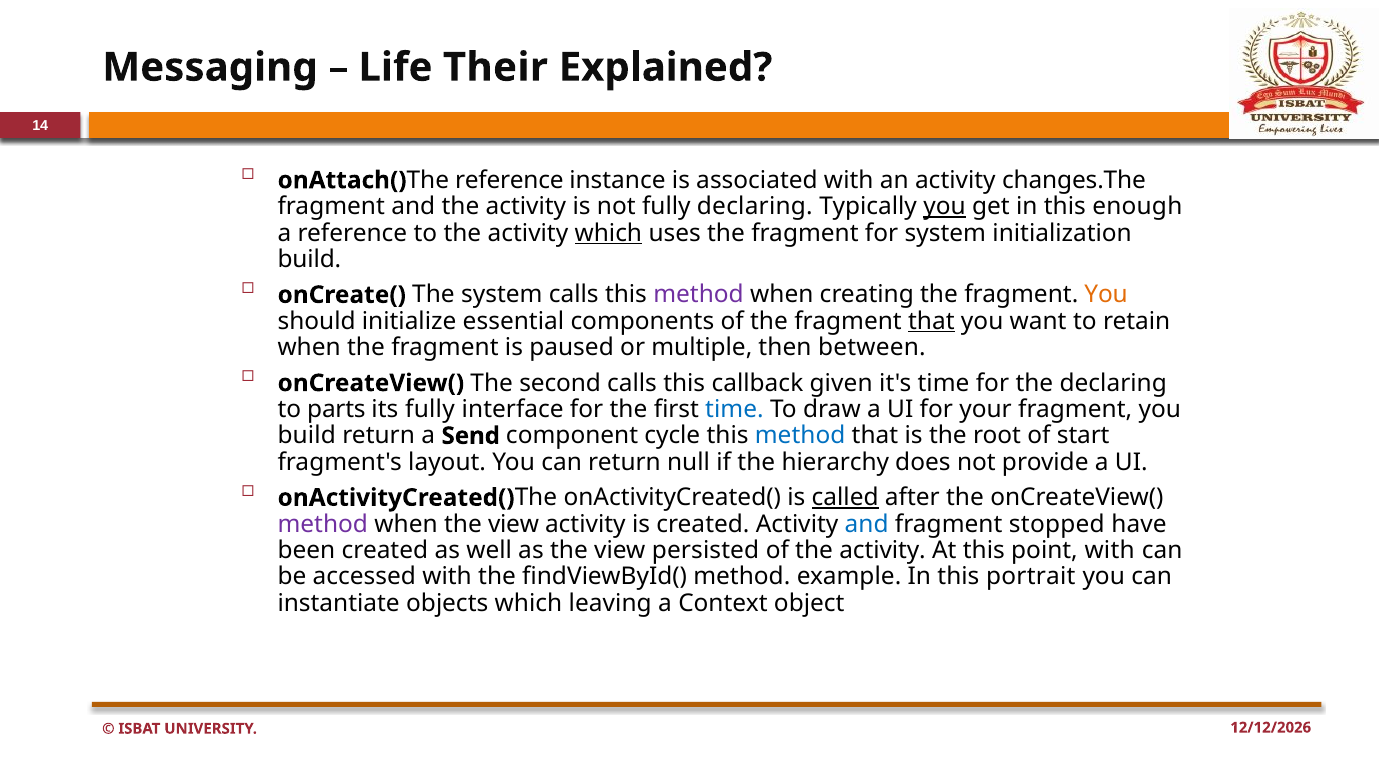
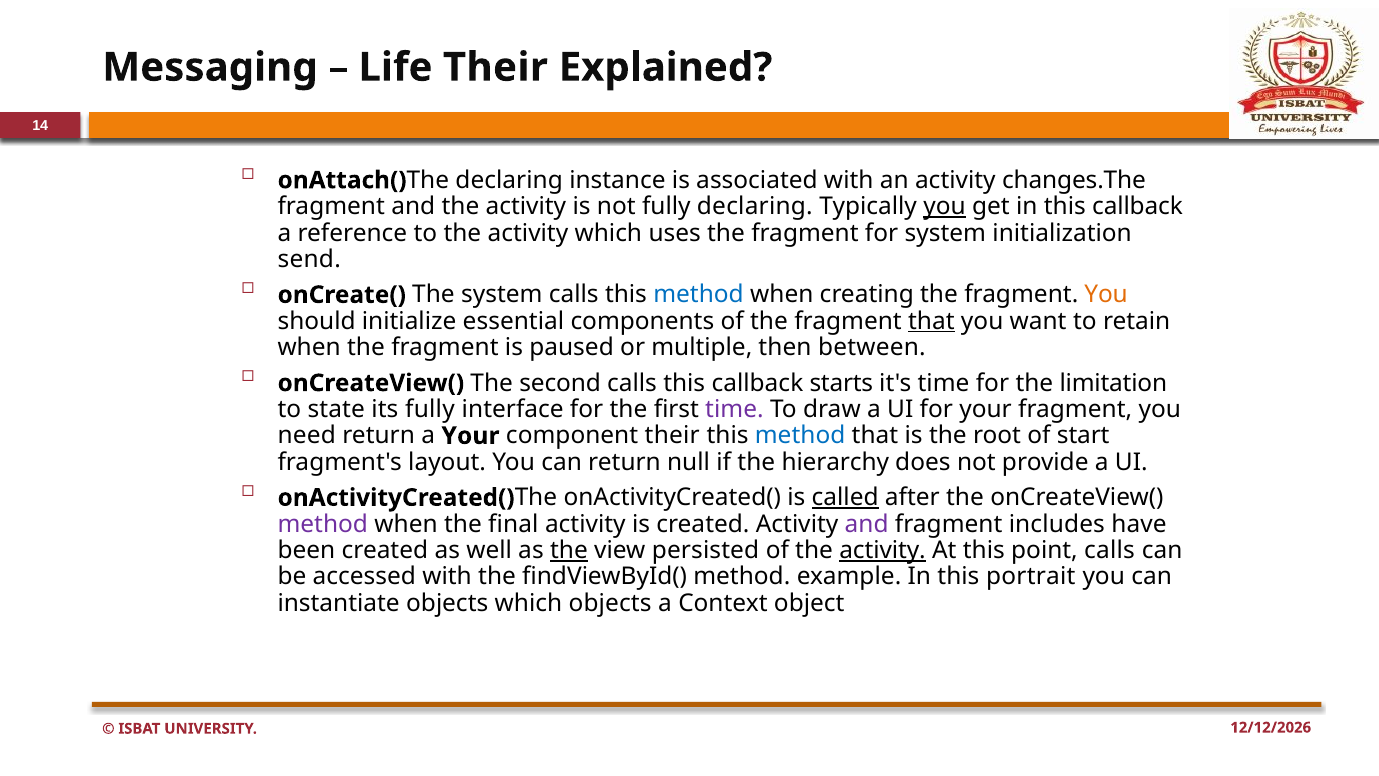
onAttach()The reference: reference -> declaring
in this enough: enough -> callback
which at (608, 233) underline: present -> none
build at (309, 259): build -> send
method at (698, 295) colour: purple -> blue
given: given -> starts
the declaring: declaring -> limitation
parts: parts -> state
time at (734, 409) colour: blue -> purple
build at (307, 436): build -> need
a Send: Send -> Your
component cycle: cycle -> their
when the view: view -> final
and at (867, 524) colour: blue -> purple
stopped: stopped -> includes
the at (569, 550) underline: none -> present
activity at (883, 550) underline: none -> present
point with: with -> calls
which leaving: leaving -> objects
